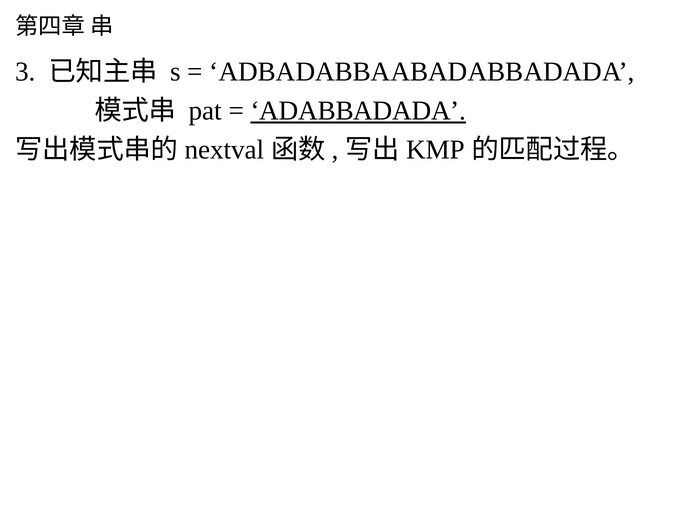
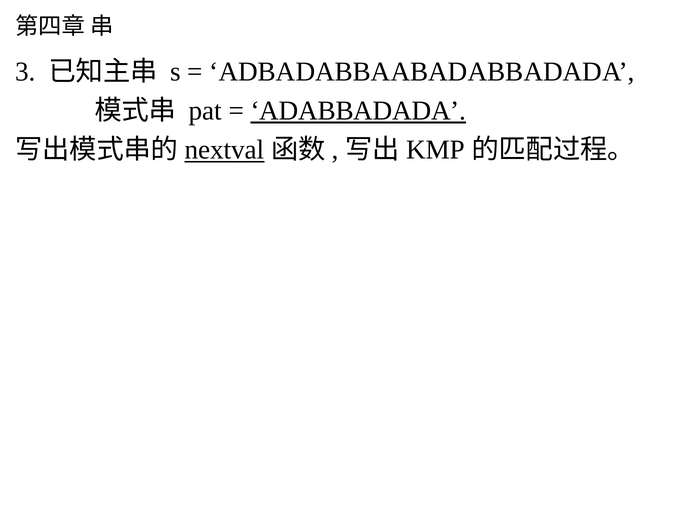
nextval at (225, 150) underline: none -> present
